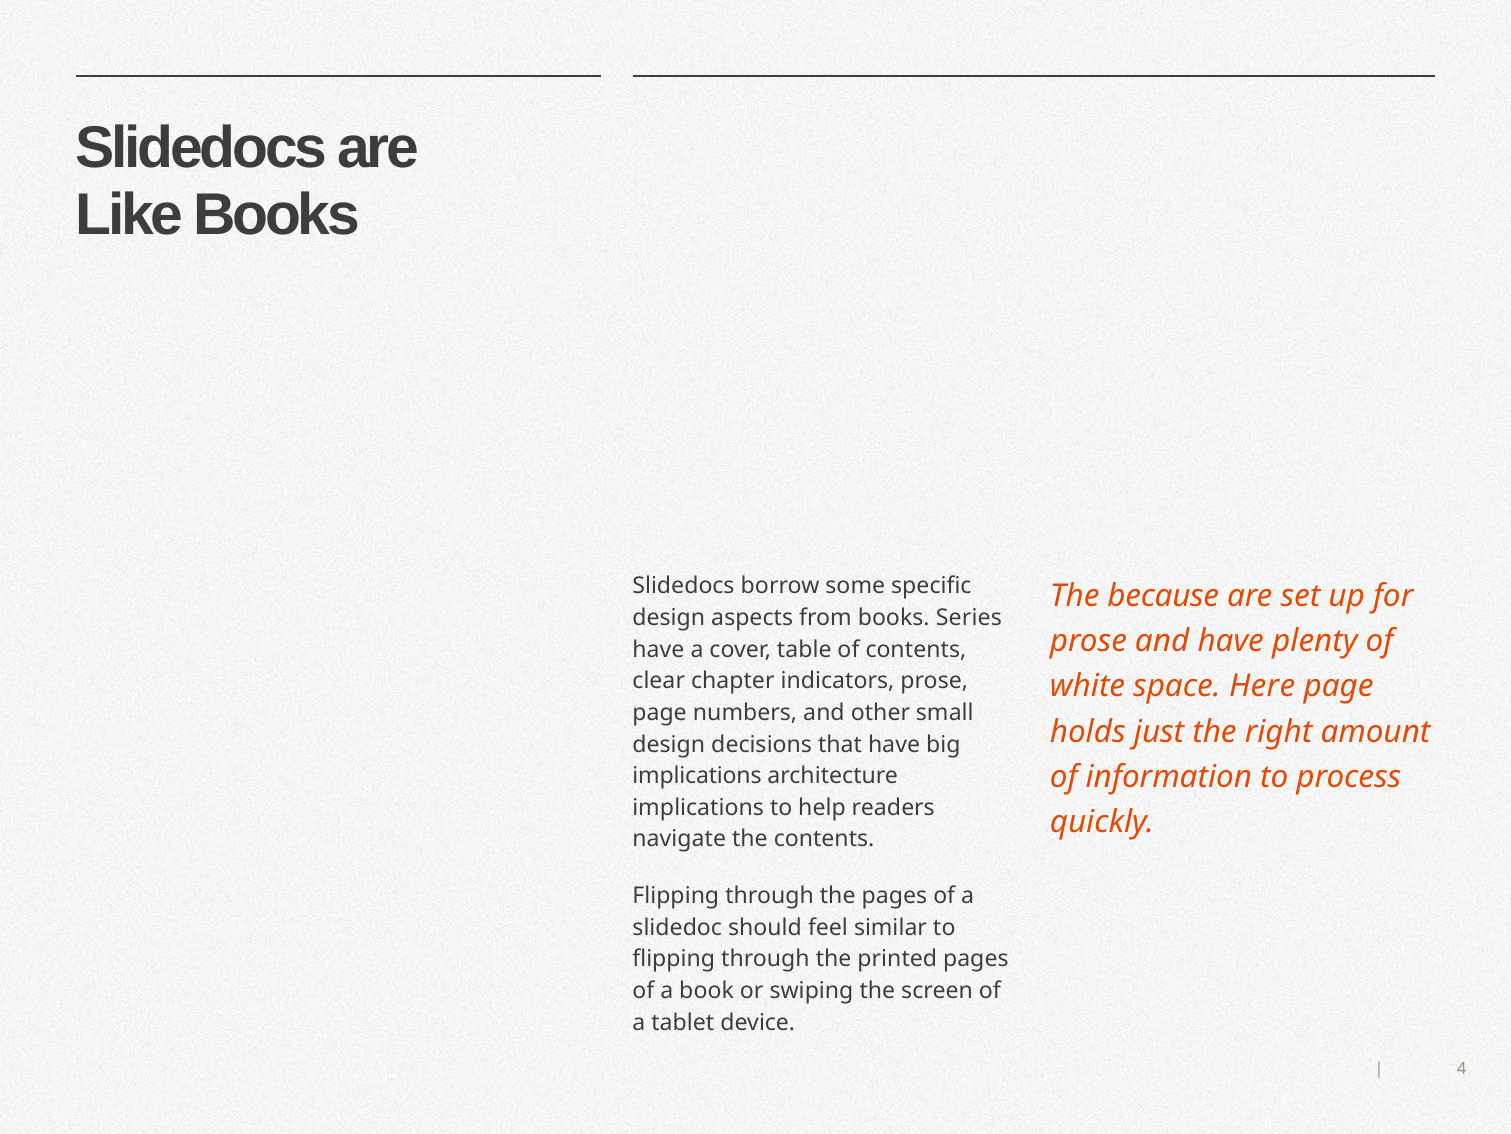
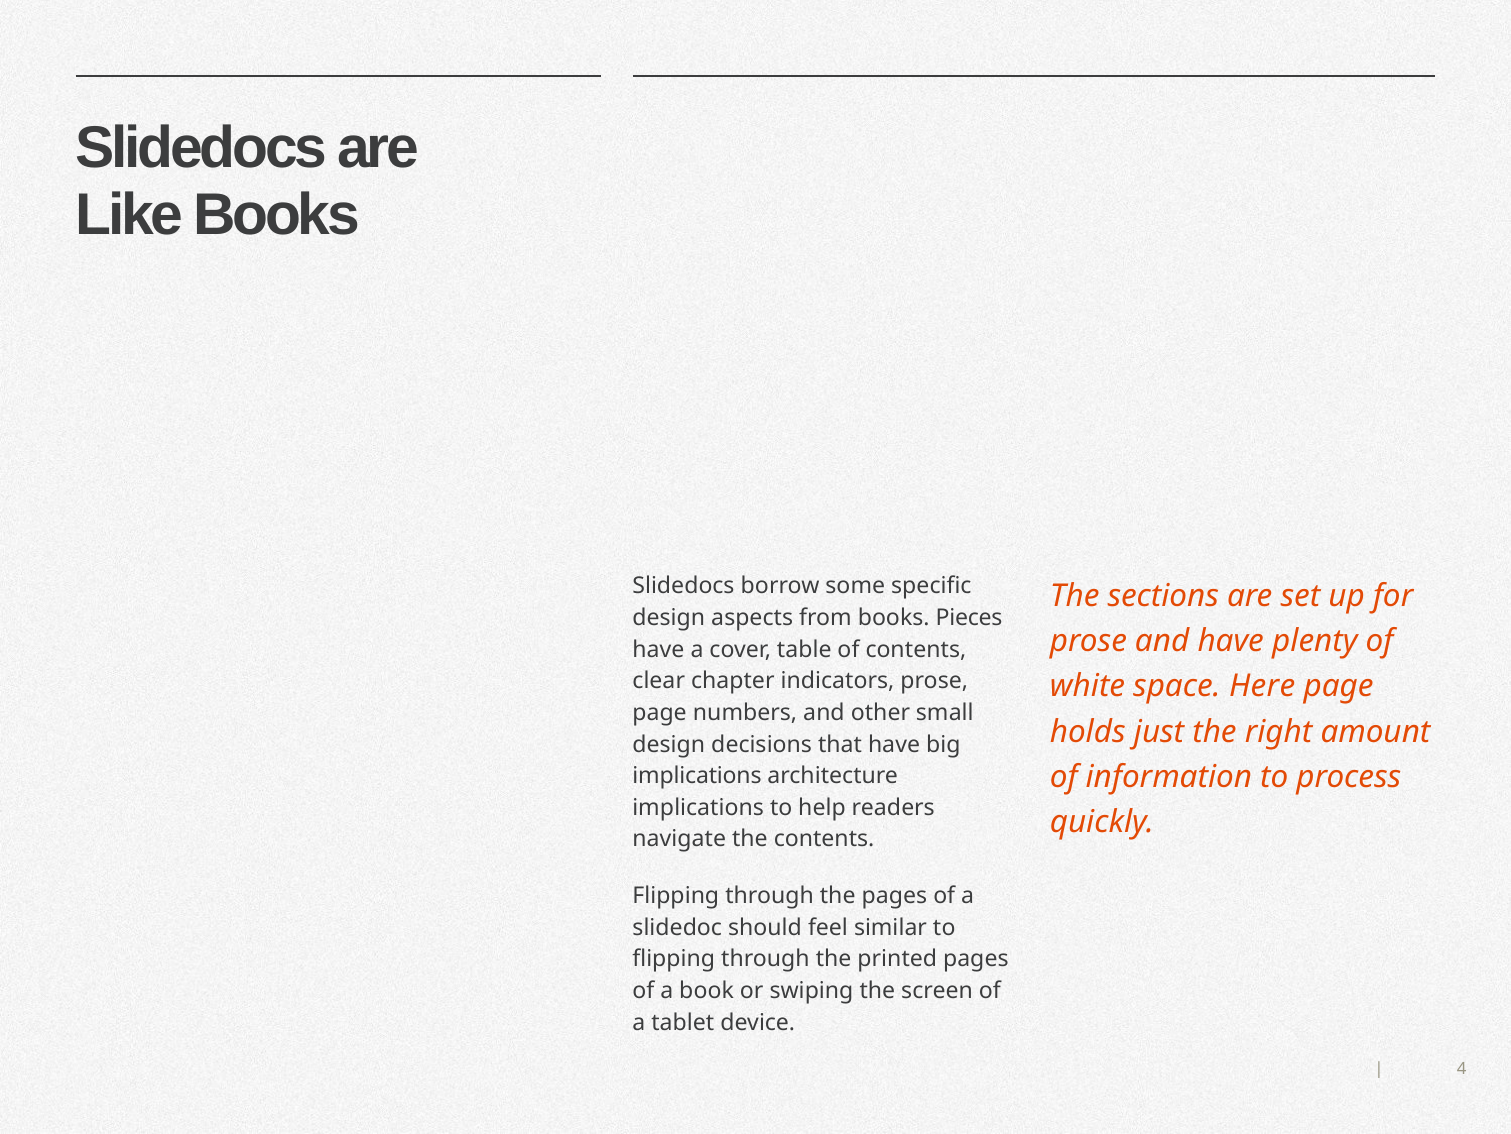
because: because -> sections
Series: Series -> Pieces
